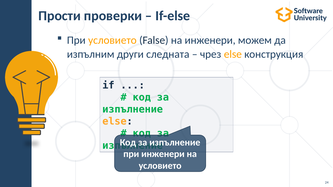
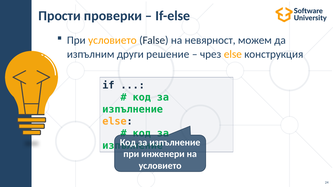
на инженери: инженери -> невярност
следната: следната -> решение
